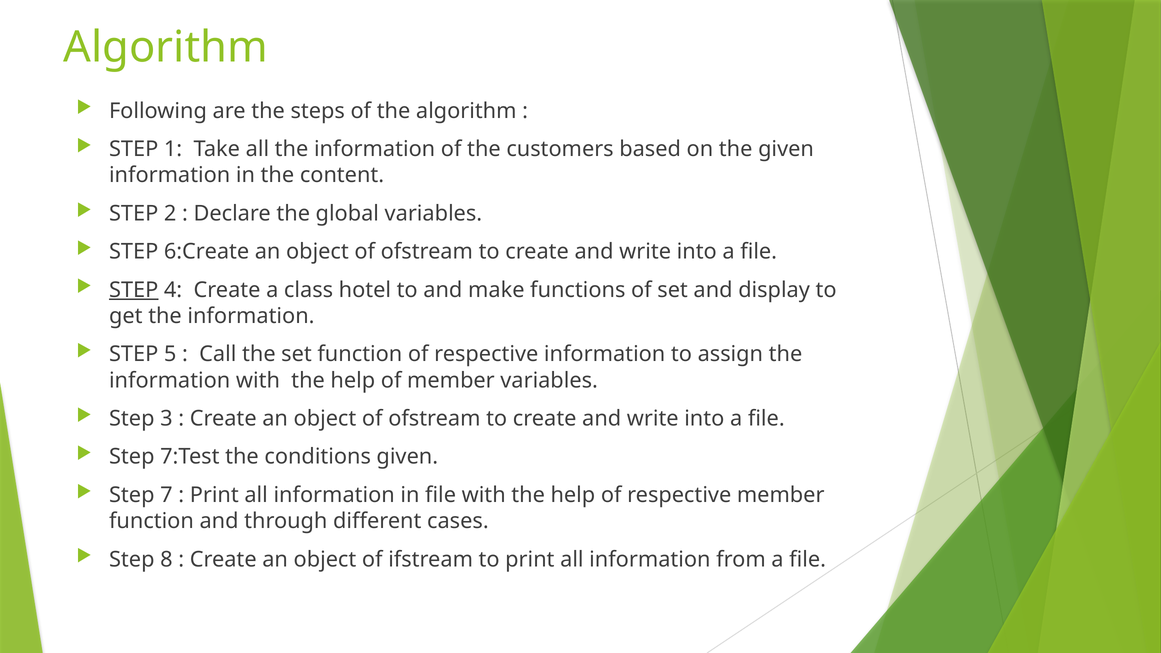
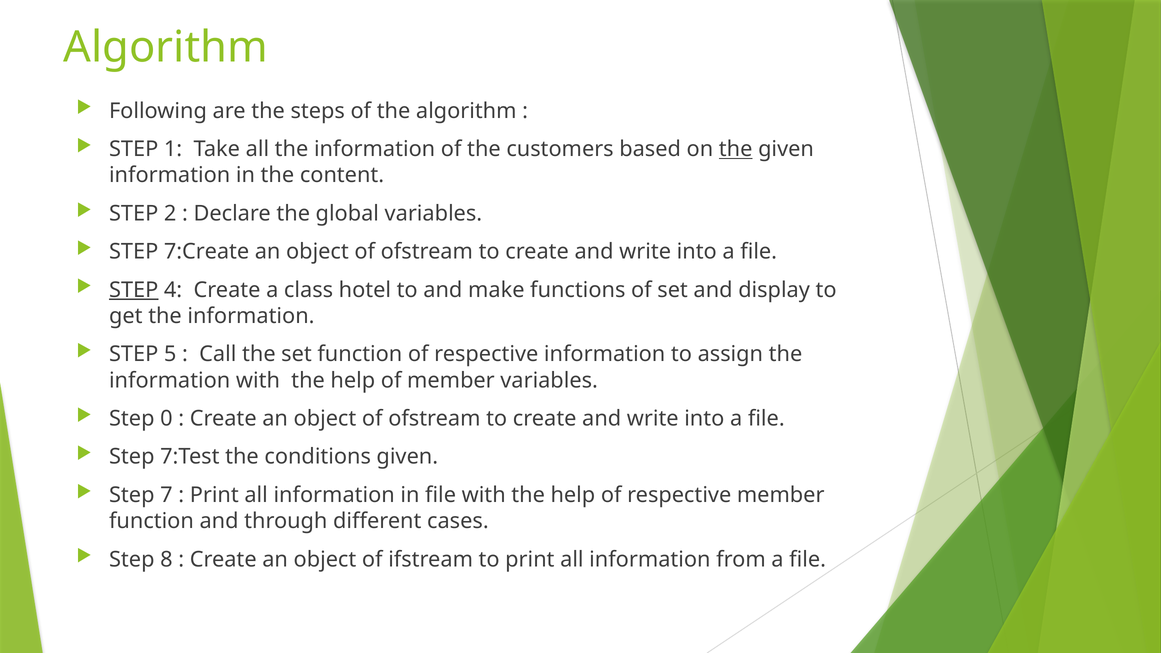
the at (736, 149) underline: none -> present
6:Create: 6:Create -> 7:Create
3: 3 -> 0
